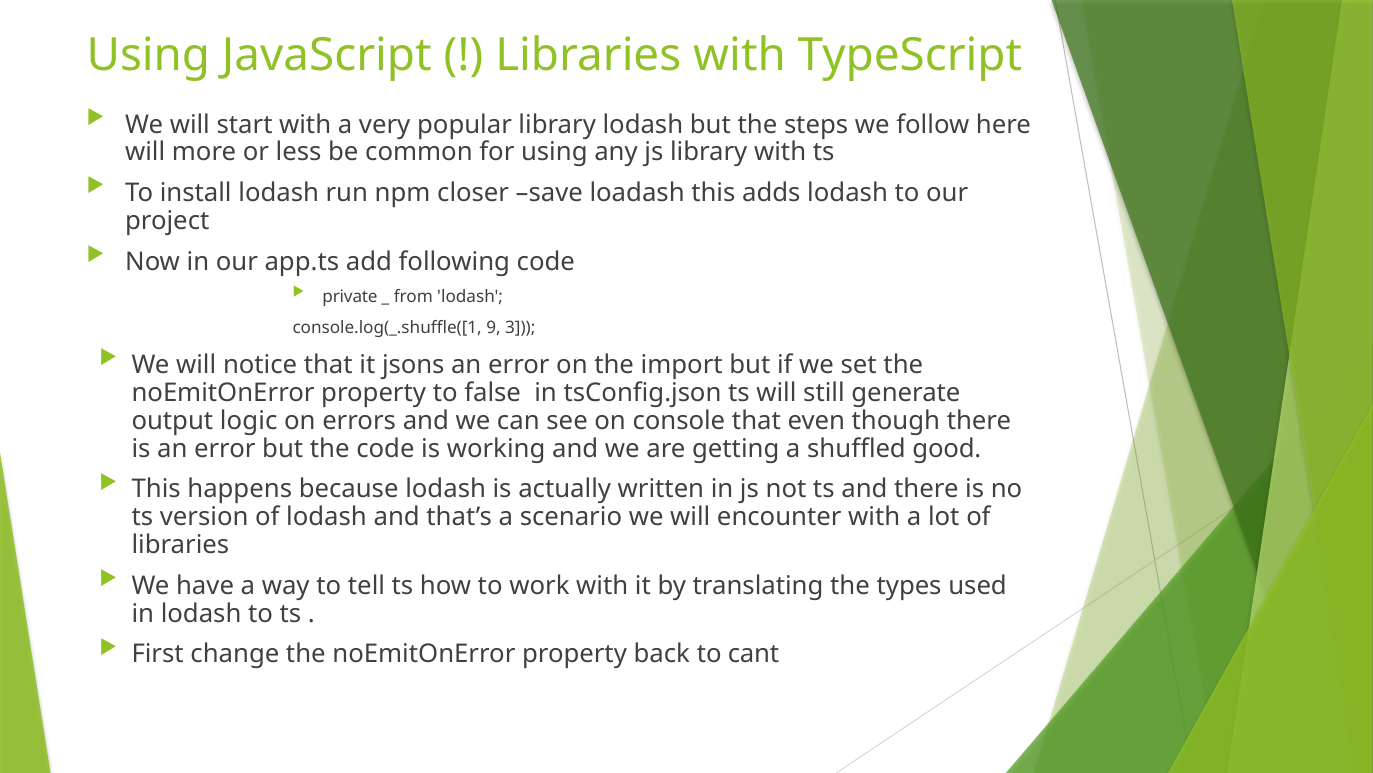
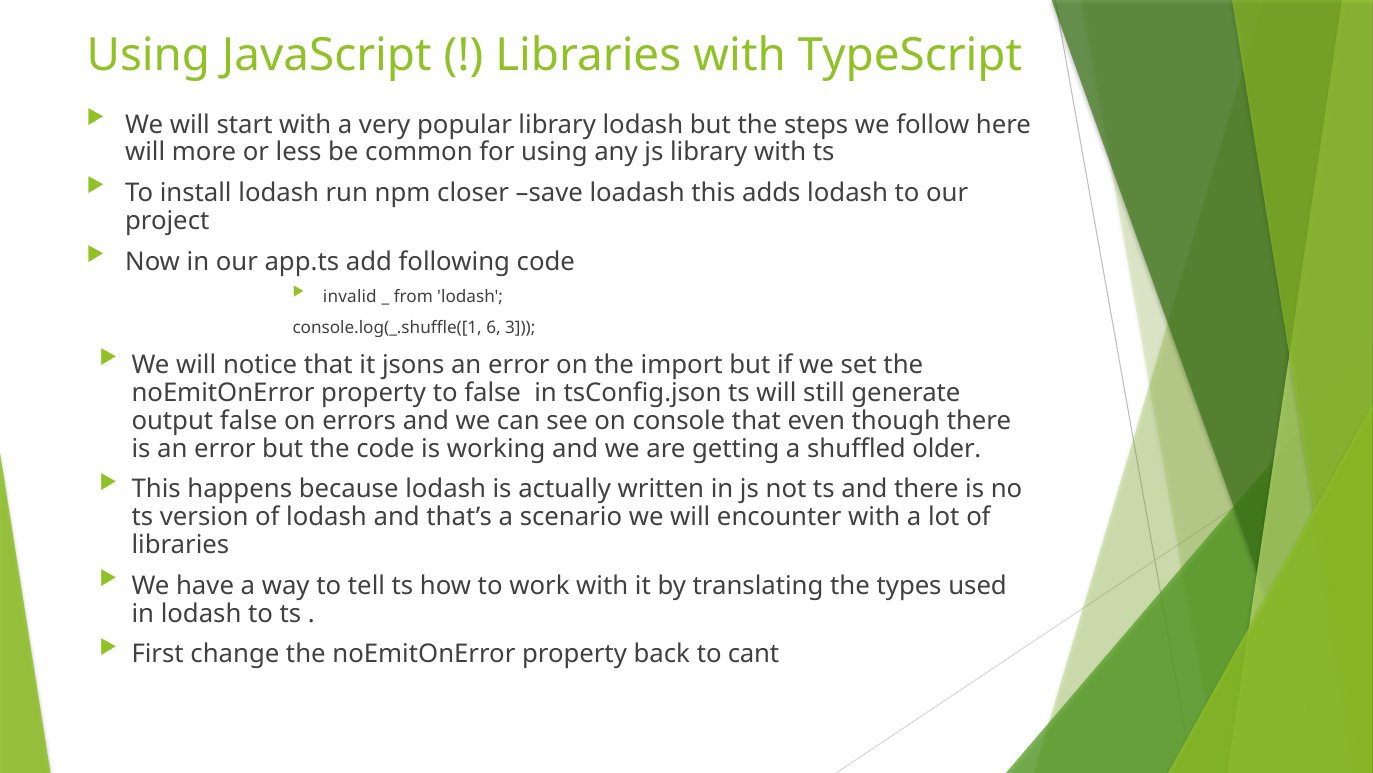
private: private -> invalid
9: 9 -> 6
output logic: logic -> false
good: good -> older
